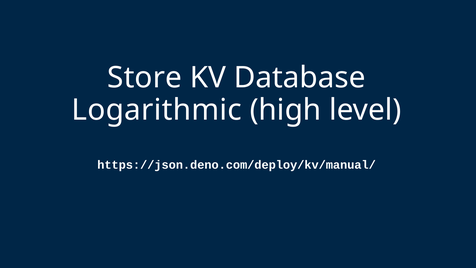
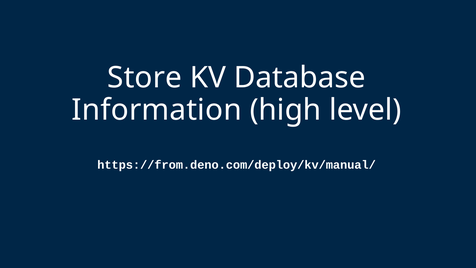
Logarithmic: Logarithmic -> Information
https://json.deno.com/deploy/kv/manual/: https://json.deno.com/deploy/kv/manual/ -> https://from.deno.com/deploy/kv/manual/
